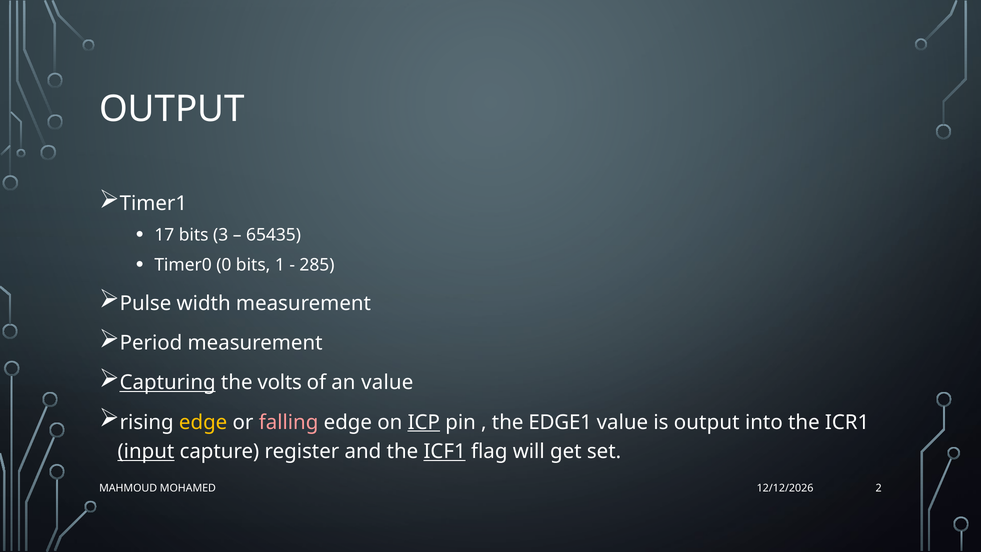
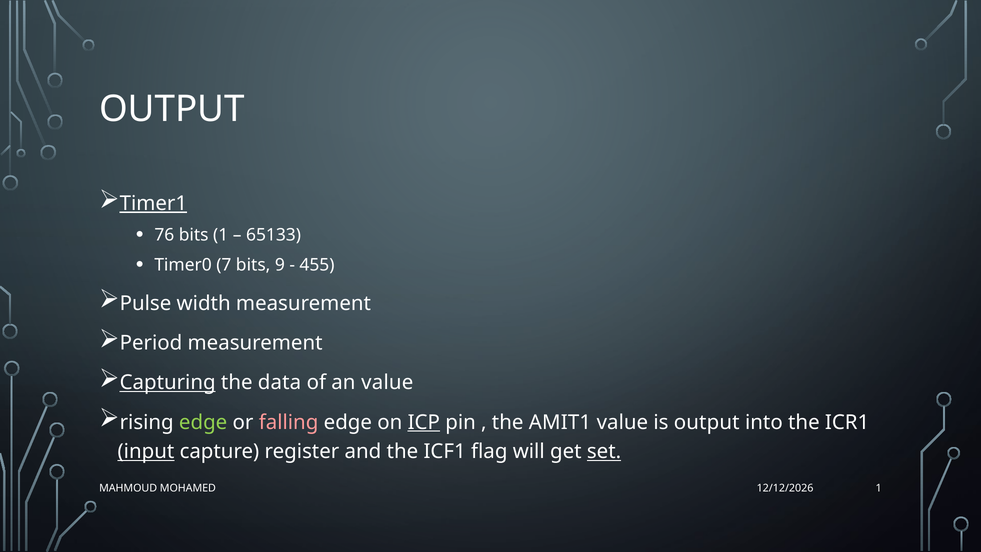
Timer1 underline: none -> present
17: 17 -> 76
bits 3: 3 -> 1
65435: 65435 -> 65133
0: 0 -> 7
1: 1 -> 9
285: 285 -> 455
volts: volts -> data
edge at (203, 422) colour: yellow -> light green
EDGE1: EDGE1 -> AMIT1
ICF1 underline: present -> none
set underline: none -> present
MOHAMED 2: 2 -> 1
